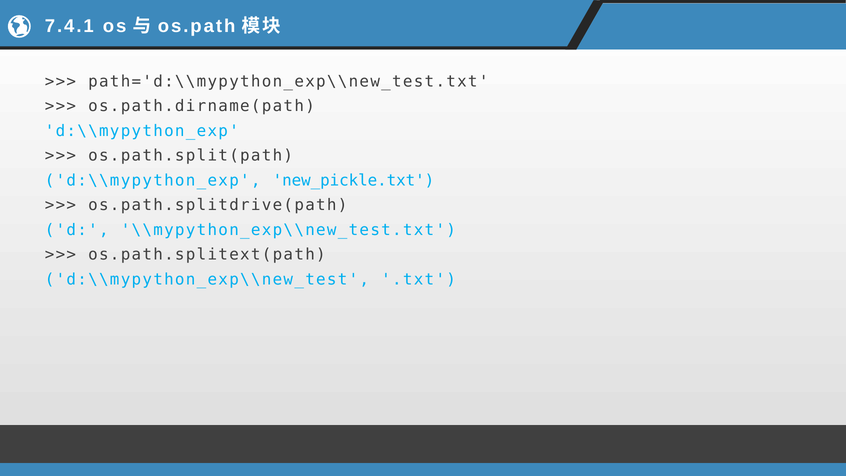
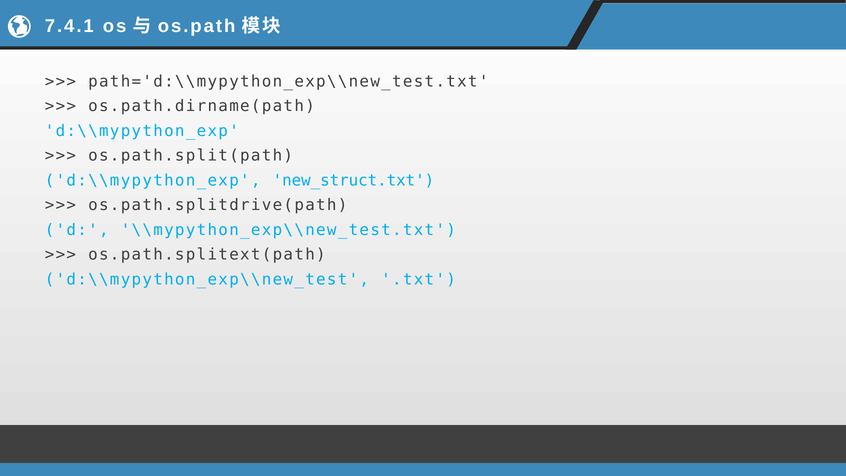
new_pickle.txt: new_pickle.txt -> new_struct.txt
